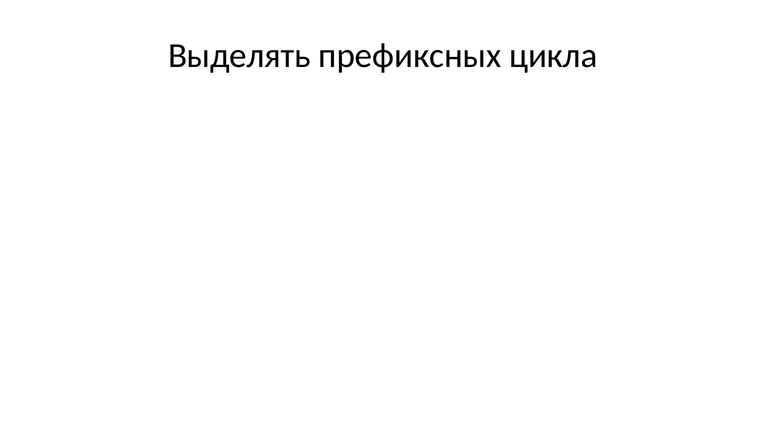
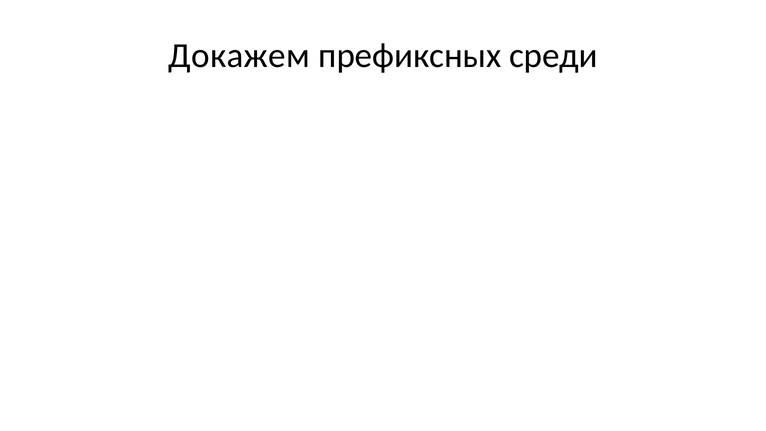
Выделять: Выделять -> Докажем
цикла: цикла -> среди
